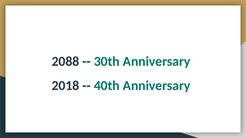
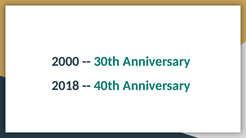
2088: 2088 -> 2000
